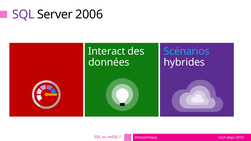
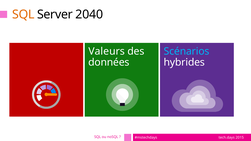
SQL at (23, 14) colour: purple -> orange
2006: 2006 -> 2040
Interact: Interact -> Valeurs
